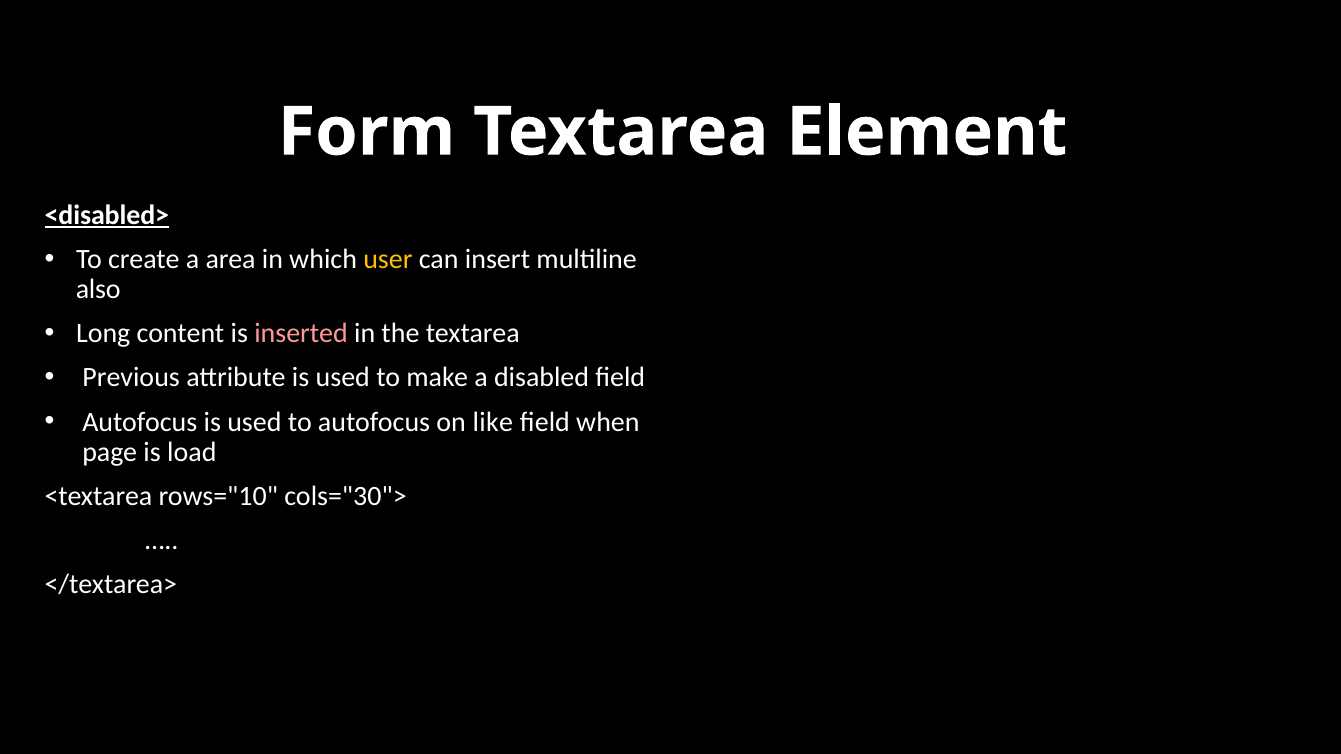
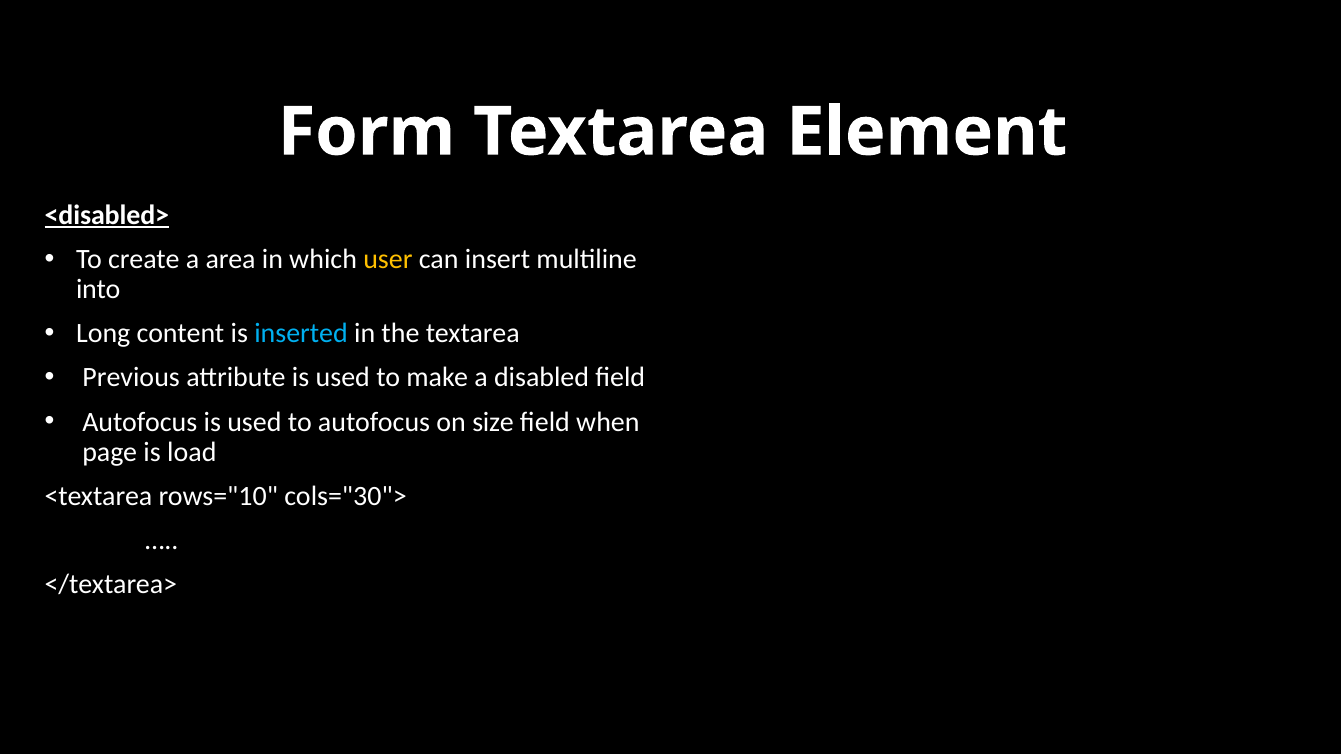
also: also -> into
inserted colour: pink -> light blue
like: like -> size
